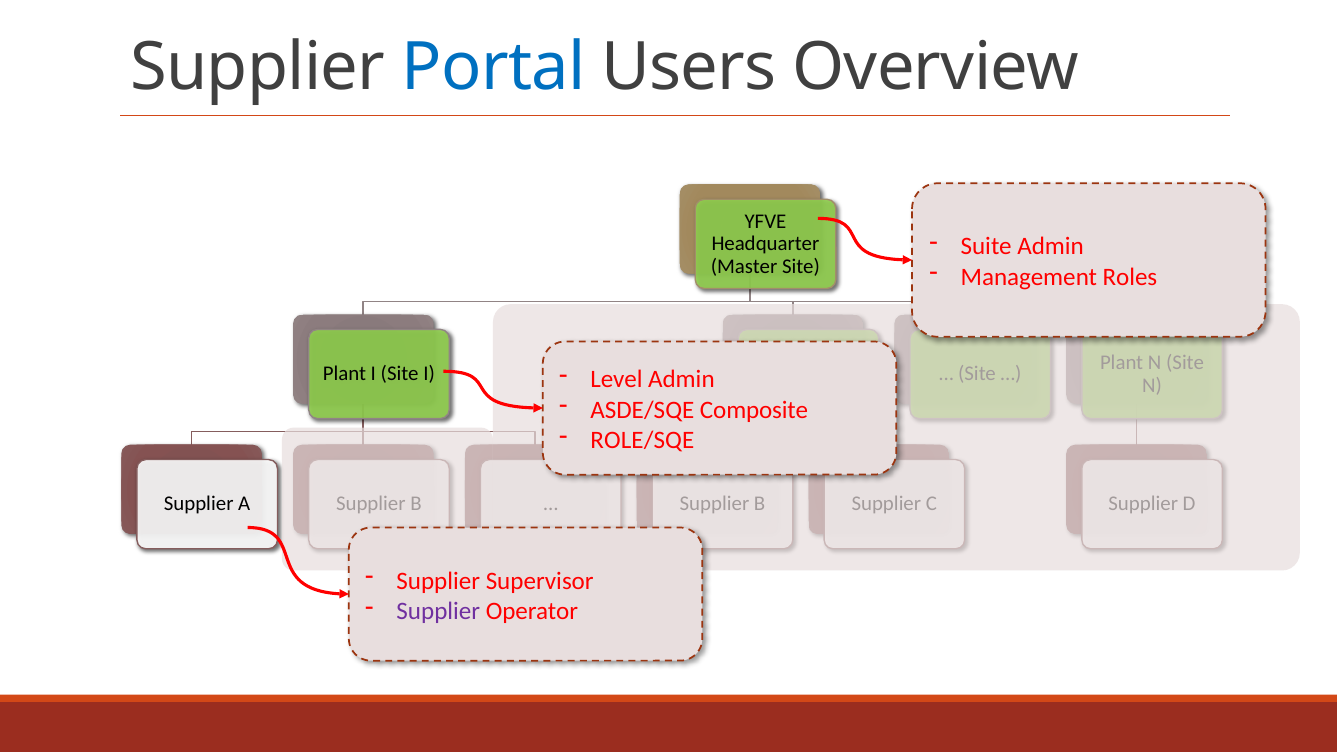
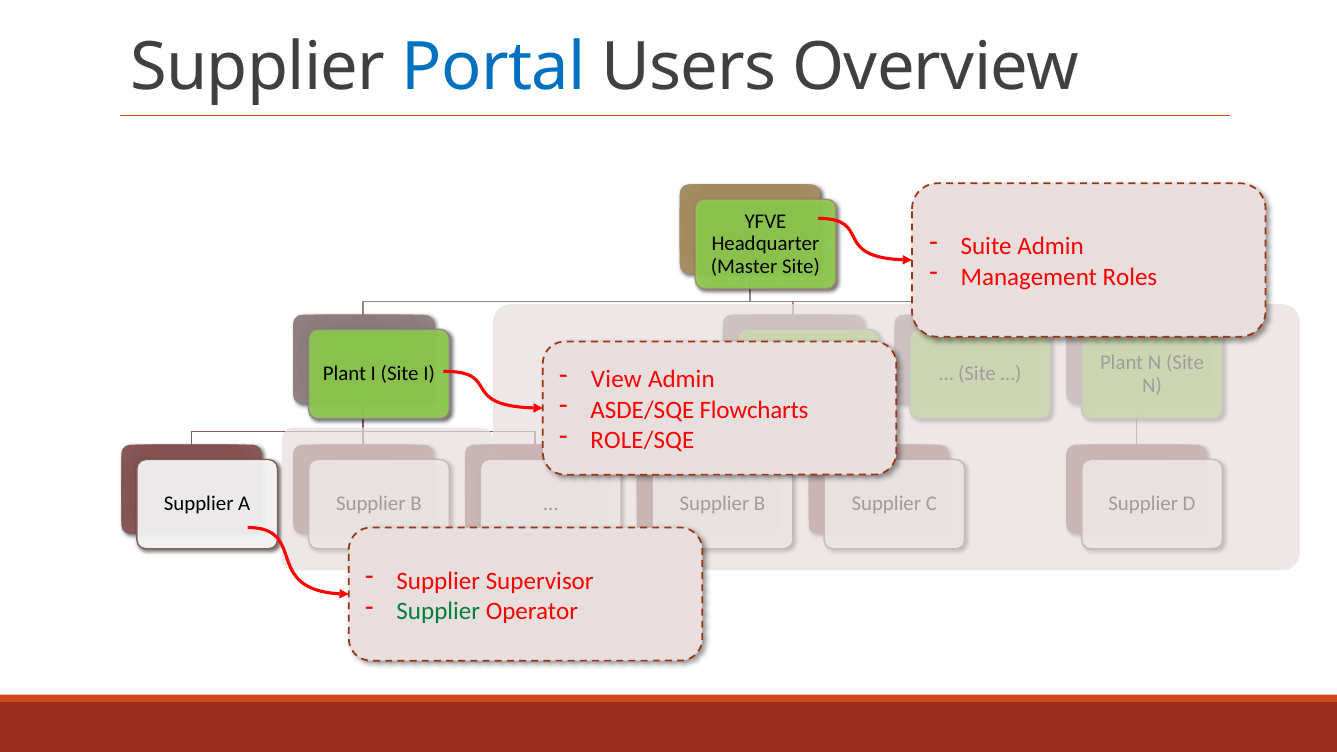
Level: Level -> View
Composite: Composite -> Flowcharts
Supplier at (438, 611) colour: purple -> green
